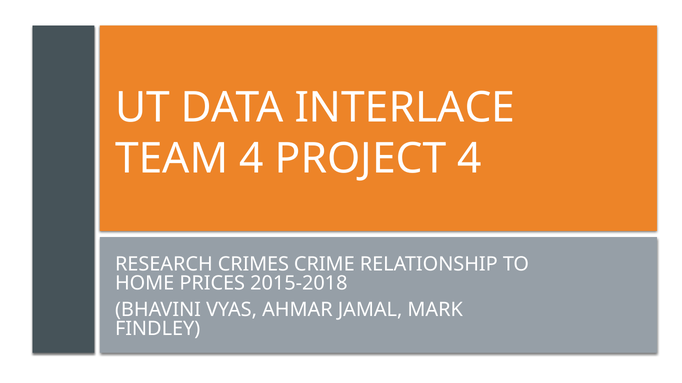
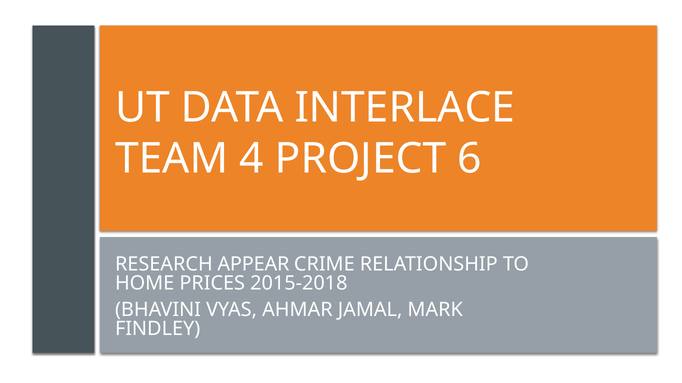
PROJECT 4: 4 -> 6
CRIMES: CRIMES -> APPEAR
